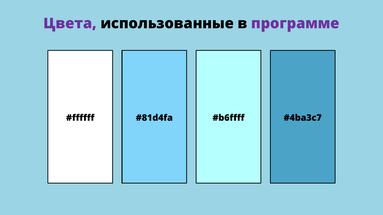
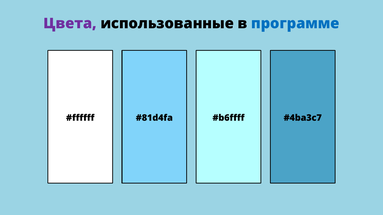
программе colour: purple -> blue
